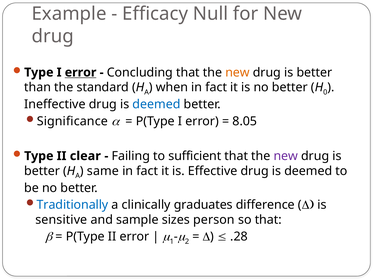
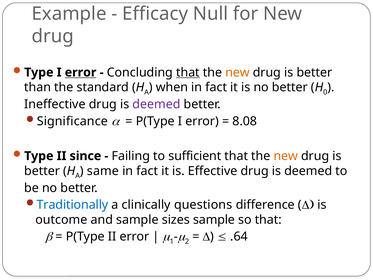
that at (188, 72) underline: none -> present
deemed at (156, 104) colour: blue -> purple
8.05: 8.05 -> 8.08
clear: clear -> since
new at (286, 156) colour: purple -> orange
graduates: graduates -> questions
sensitive: sensitive -> outcome
sizes person: person -> sample
.28: .28 -> .64
